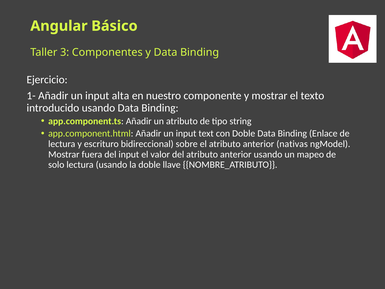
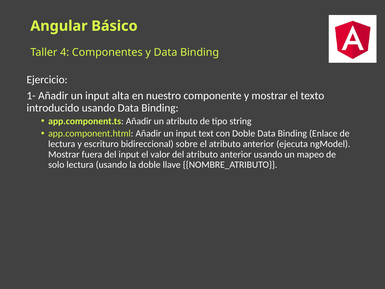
3: 3 -> 4
nativas: nativas -> ejecuta
